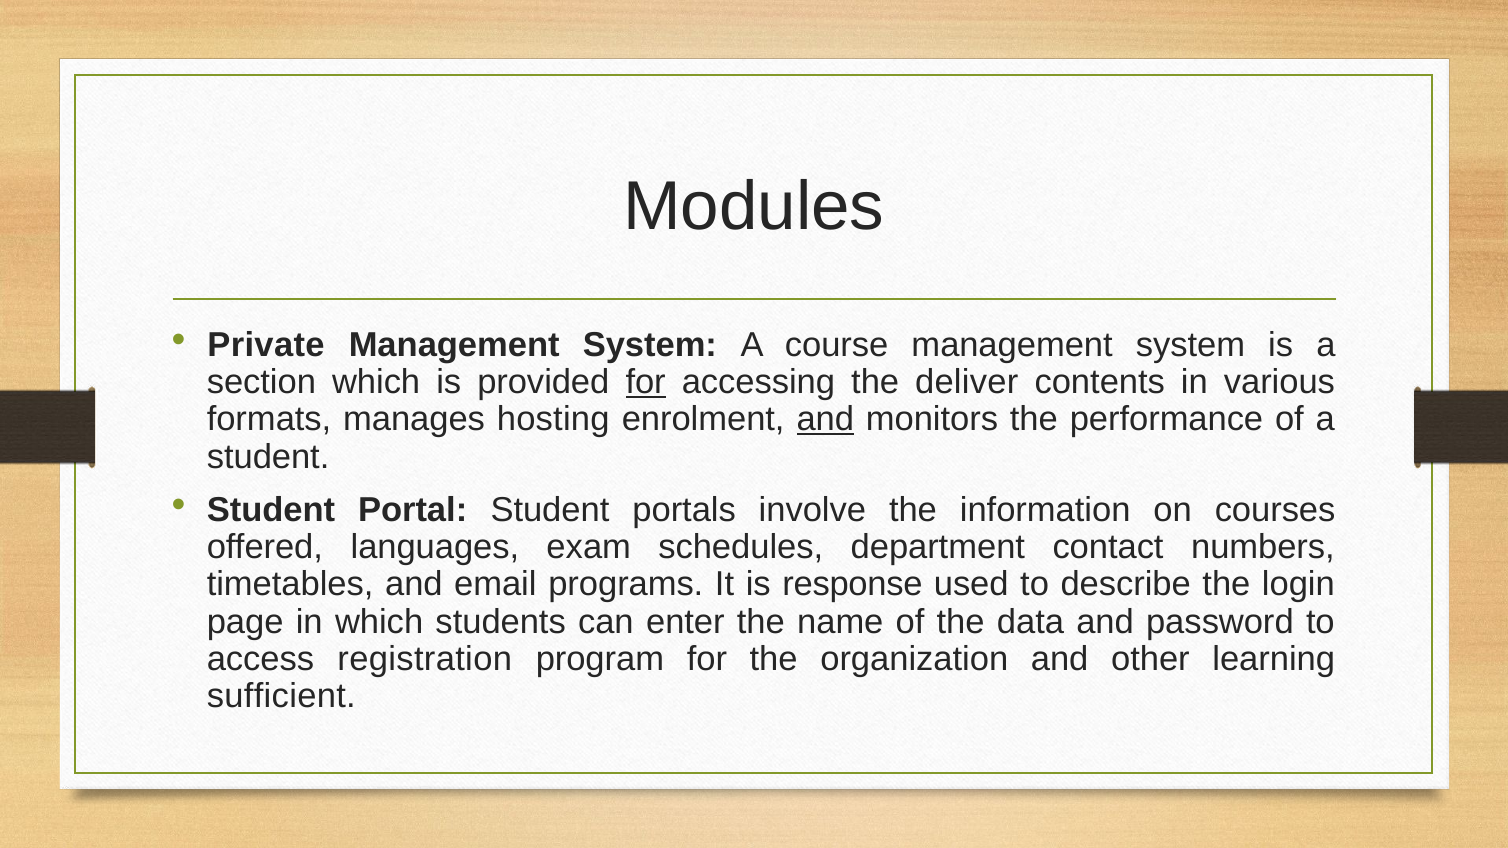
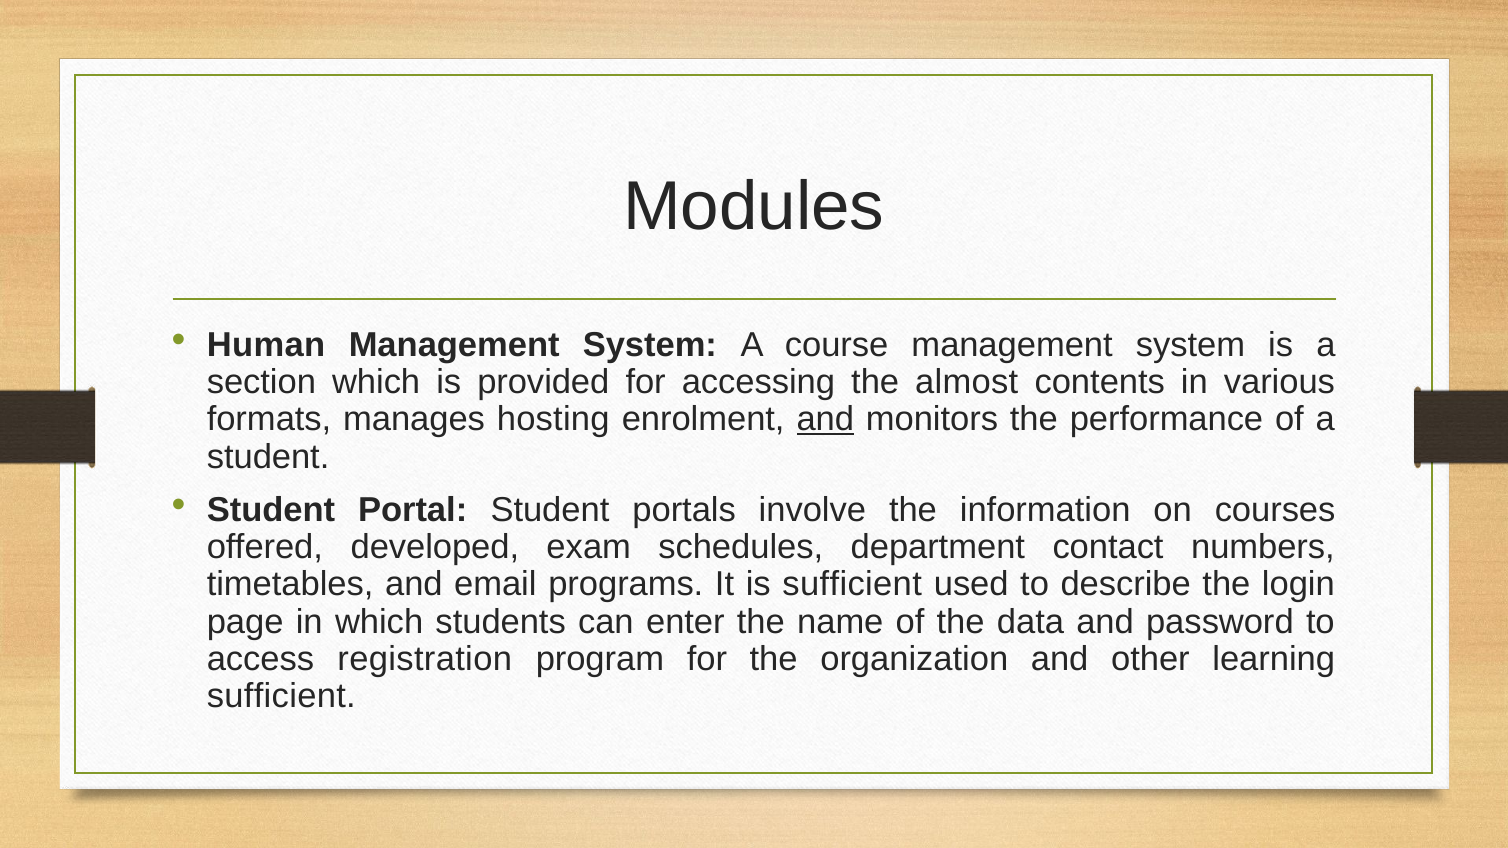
Private: Private -> Human
for at (646, 382) underline: present -> none
deliver: deliver -> almost
languages: languages -> developed
is response: response -> sufficient
